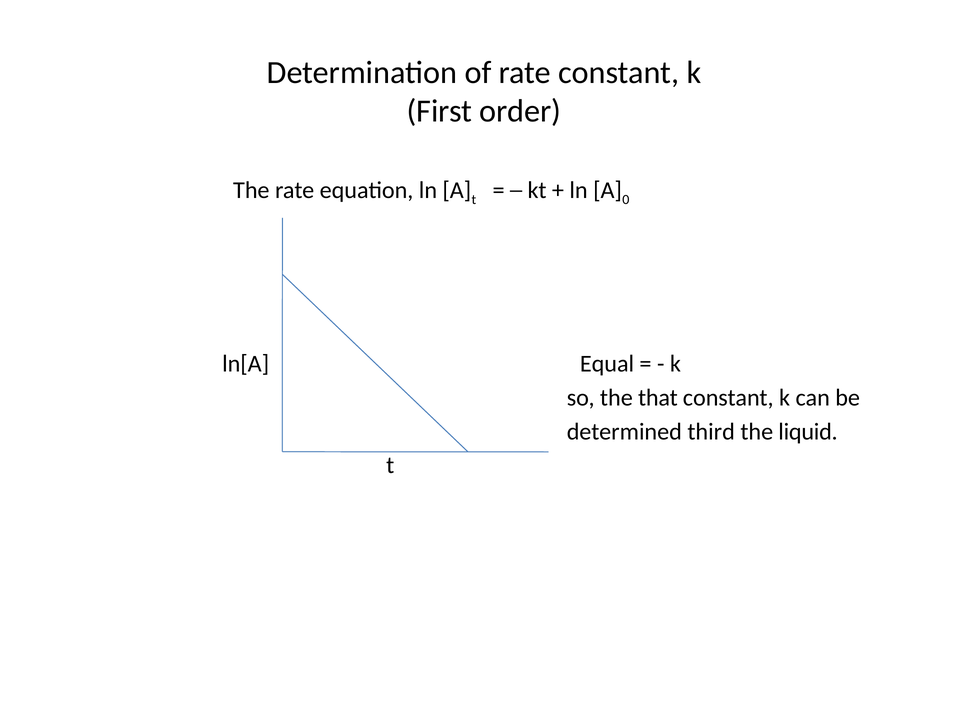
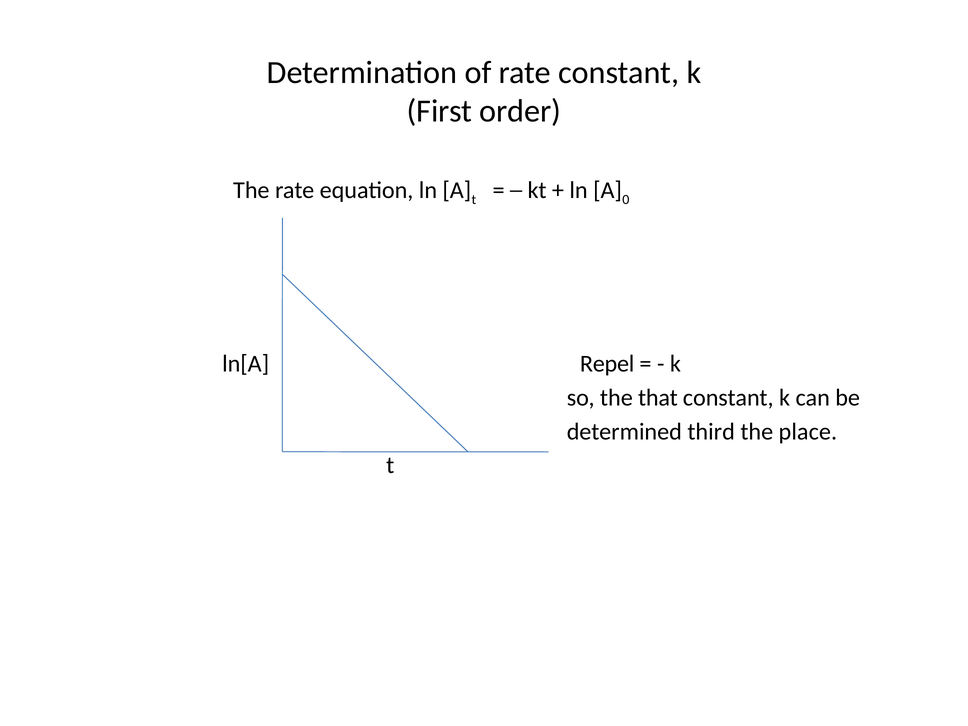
Equal: Equal -> Repel
liquid: liquid -> place
